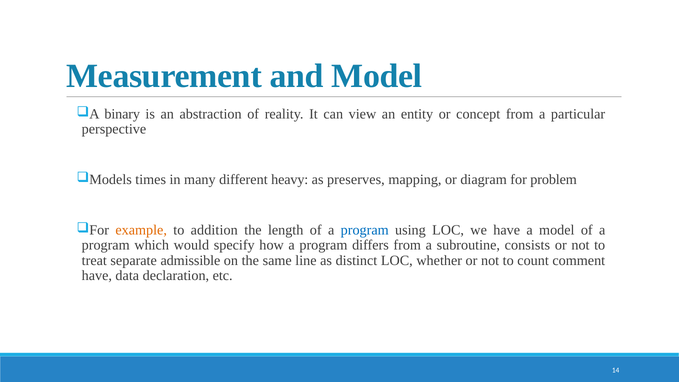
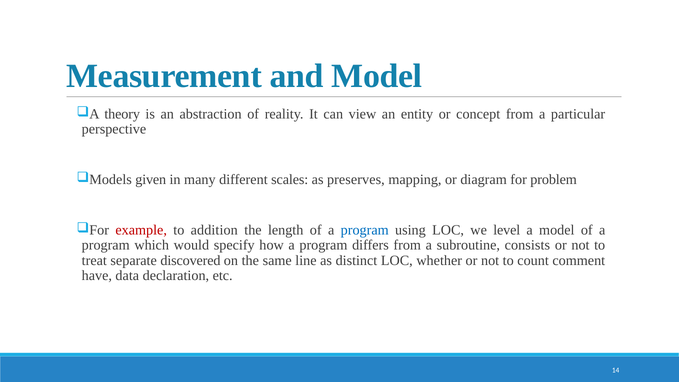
binary: binary -> theory
times: times -> given
heavy: heavy -> scales
example colour: orange -> red
we have: have -> level
admissible: admissible -> discovered
